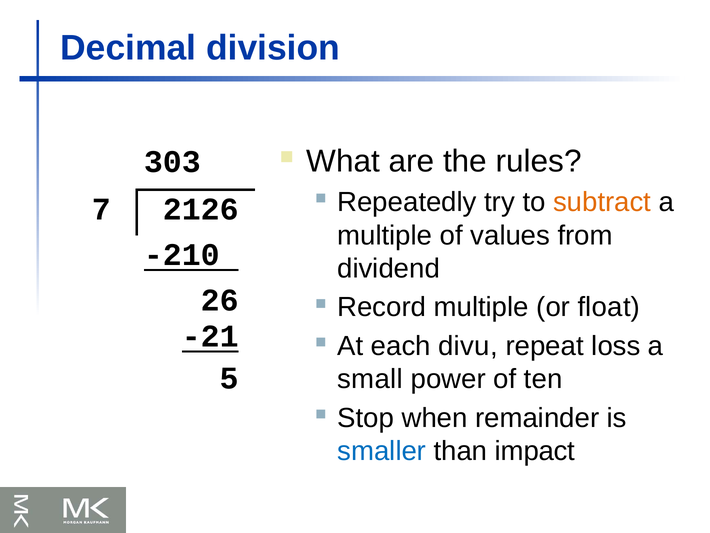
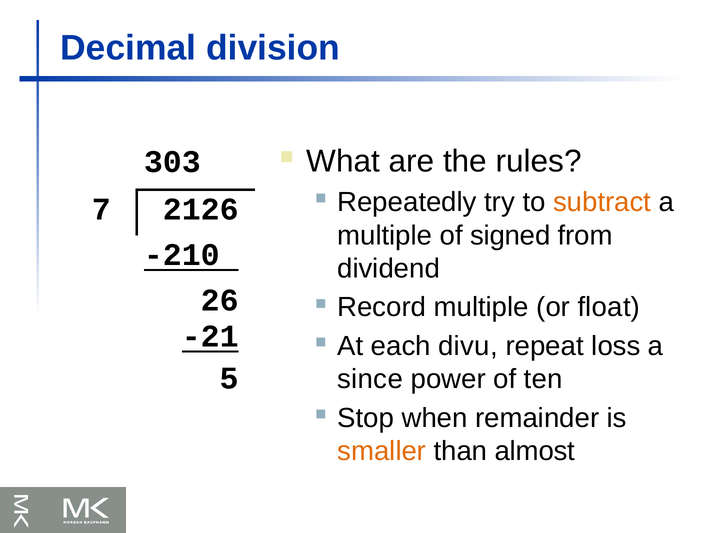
values: values -> signed
small: small -> since
smaller colour: blue -> orange
impact: impact -> almost
